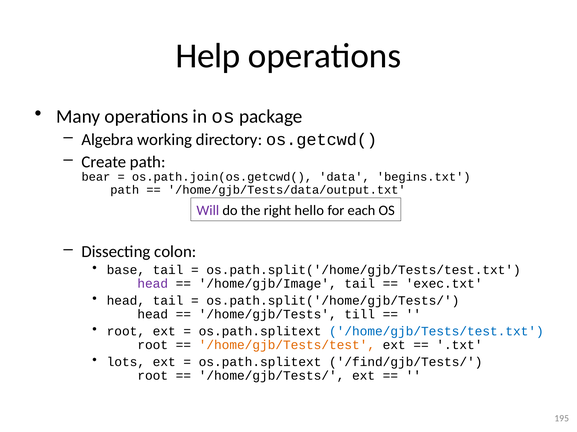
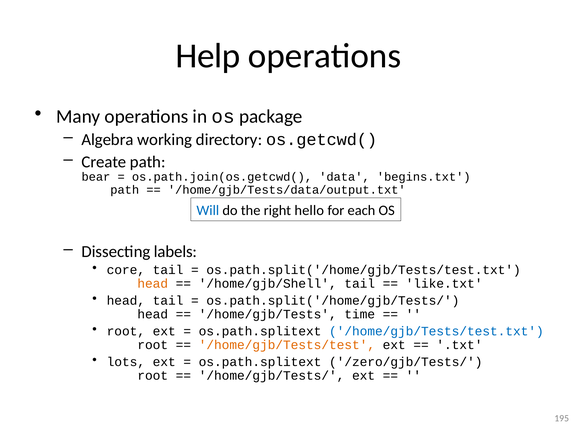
Will colour: purple -> blue
colon: colon -> labels
base: base -> core
head at (153, 284) colour: purple -> orange
/home/gjb/Image: /home/gjb/Image -> /home/gjb/Shell
exec.txt: exec.txt -> like.txt
till: till -> time
/find/gjb/Tests/: /find/gjb/Tests/ -> /zero/gjb/Tests/
